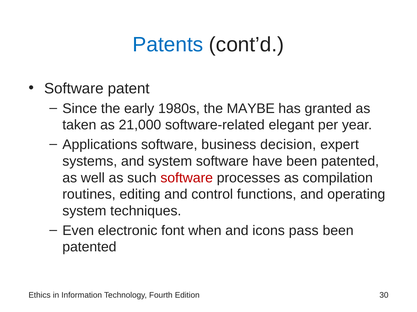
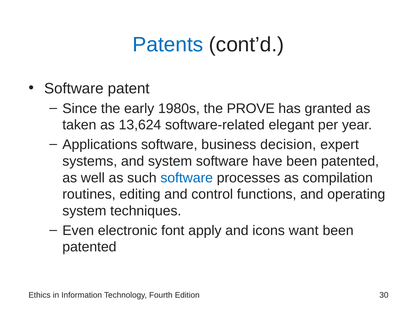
MAYBE: MAYBE -> PROVE
21,000: 21,000 -> 13,624
software at (187, 178) colour: red -> blue
when: when -> apply
pass: pass -> want
